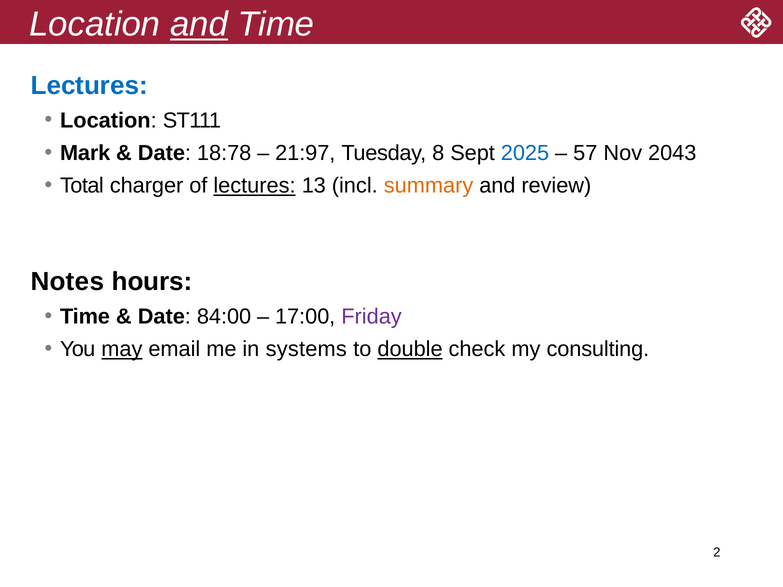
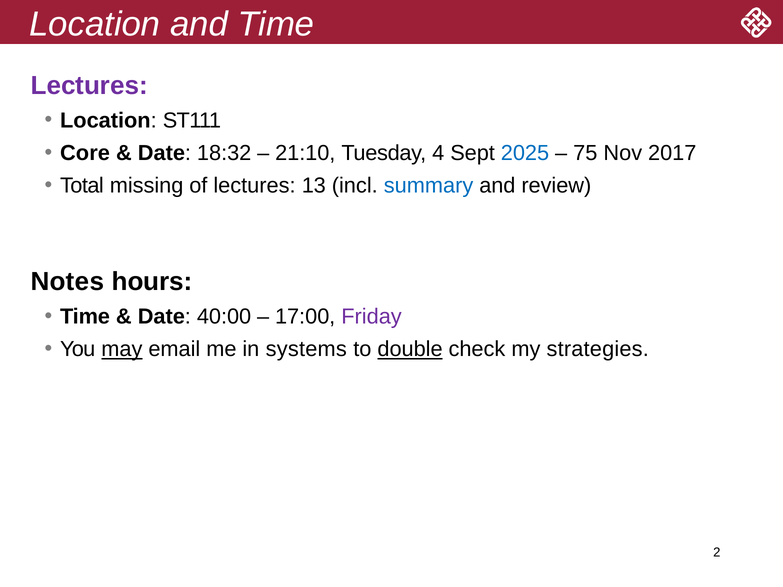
and at (199, 24) underline: present -> none
Lectures at (89, 86) colour: blue -> purple
Mark: Mark -> Core
18:78: 18:78 -> 18:32
21:97: 21:97 -> 21:10
8: 8 -> 4
57: 57 -> 75
2043: 2043 -> 2017
charger: charger -> missing
lectures at (254, 186) underline: present -> none
summary colour: orange -> blue
84:00: 84:00 -> 40:00
consulting: consulting -> strategies
